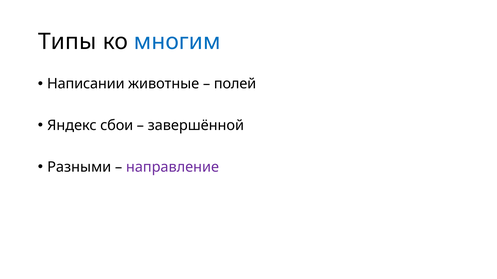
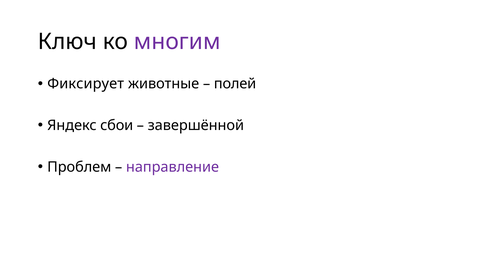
Типы: Типы -> Ключ
многим colour: blue -> purple
Написании: Написании -> Фиксирует
Разными: Разными -> Проблем
